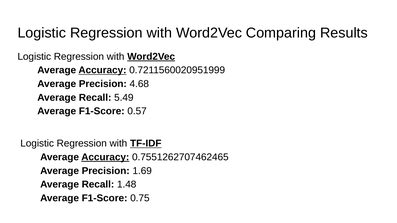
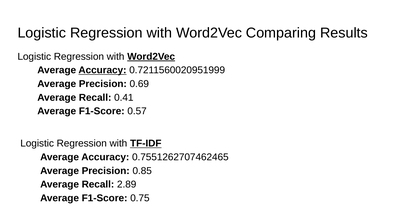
4.68: 4.68 -> 0.69
5.49: 5.49 -> 0.41
Accuracy at (105, 157) underline: present -> none
1.69: 1.69 -> 0.85
1.48: 1.48 -> 2.89
